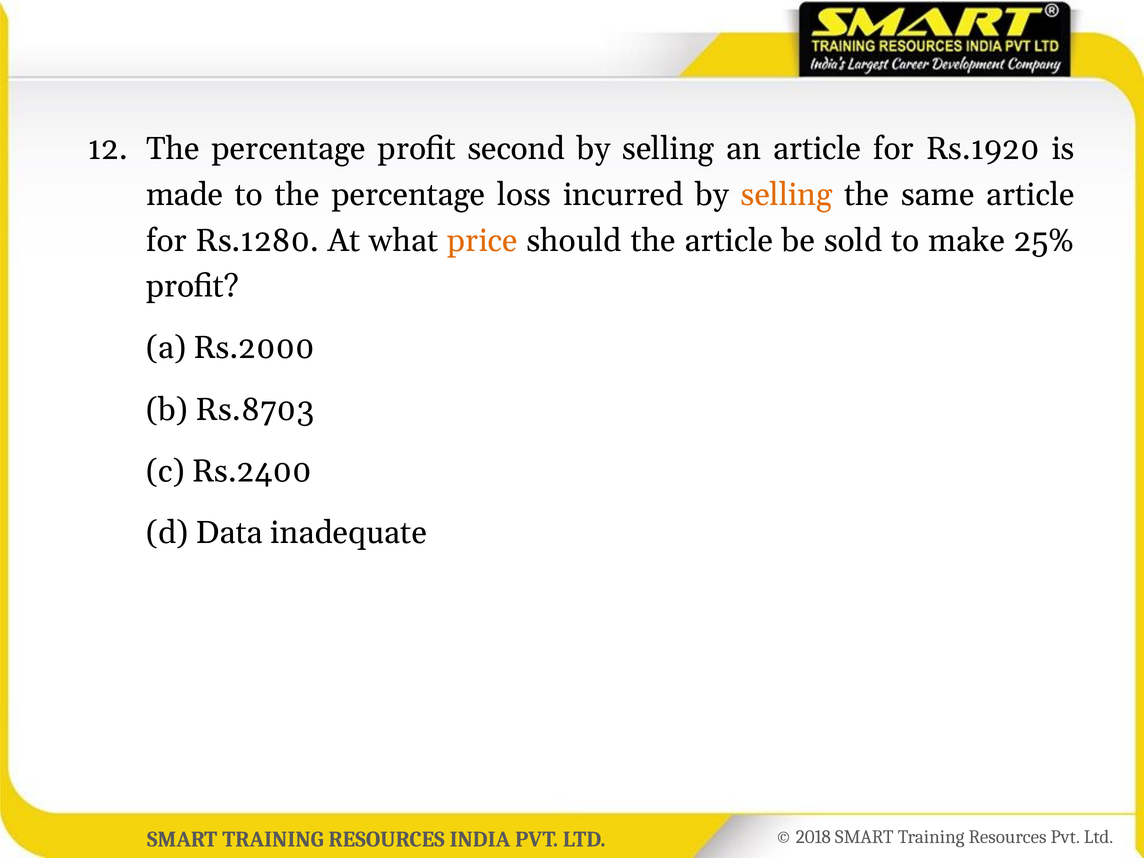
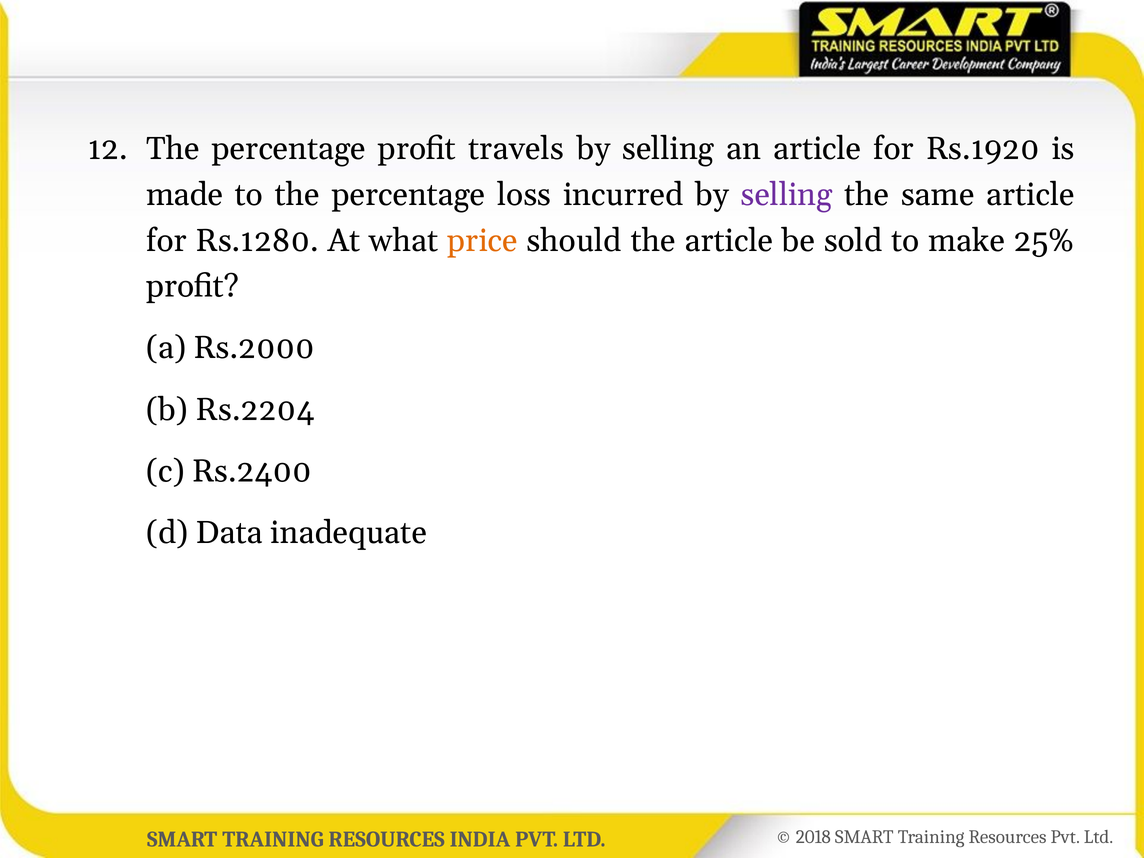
second: second -> travels
selling at (787, 195) colour: orange -> purple
Rs.8703: Rs.8703 -> Rs.2204
